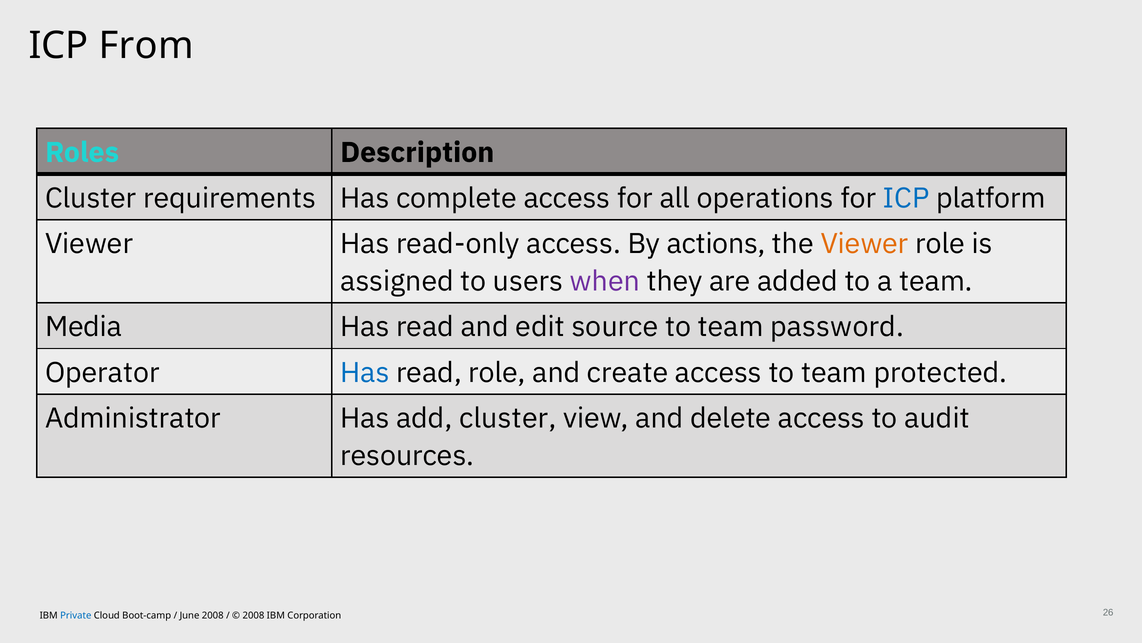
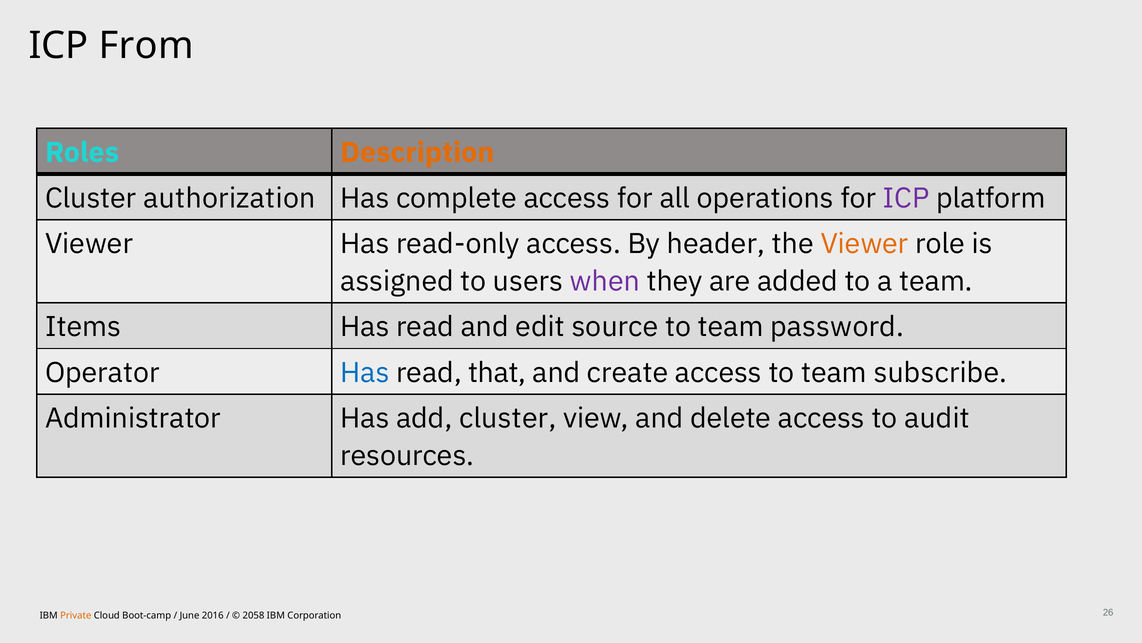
Description colour: black -> orange
requirements: requirements -> authorization
ICP at (906, 198) colour: blue -> purple
actions: actions -> header
Media: Media -> Items
read role: role -> that
protected: protected -> subscribe
Private colour: blue -> orange
June 2008: 2008 -> 2016
2008 at (253, 615): 2008 -> 2058
